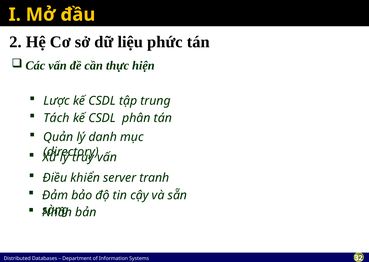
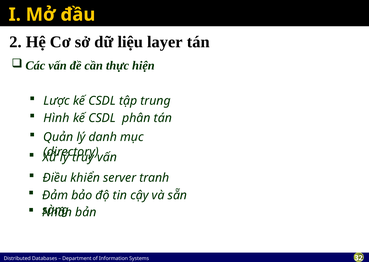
phức: phức -> layer
Tách: Tách -> Hình
